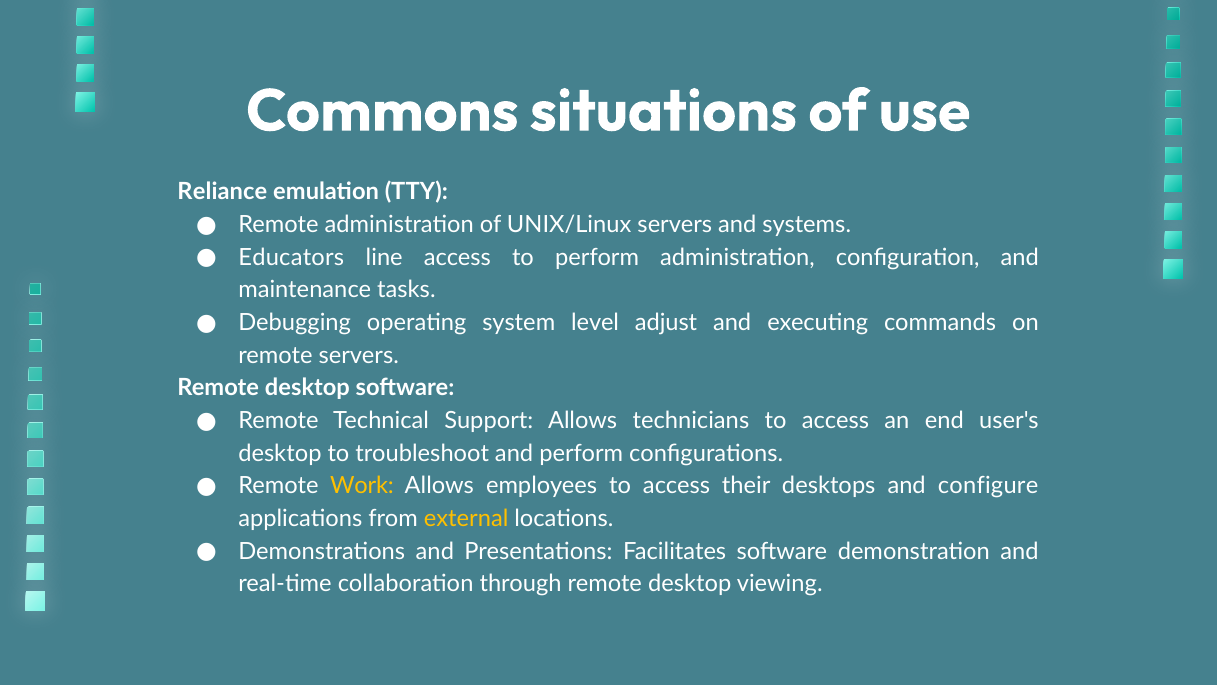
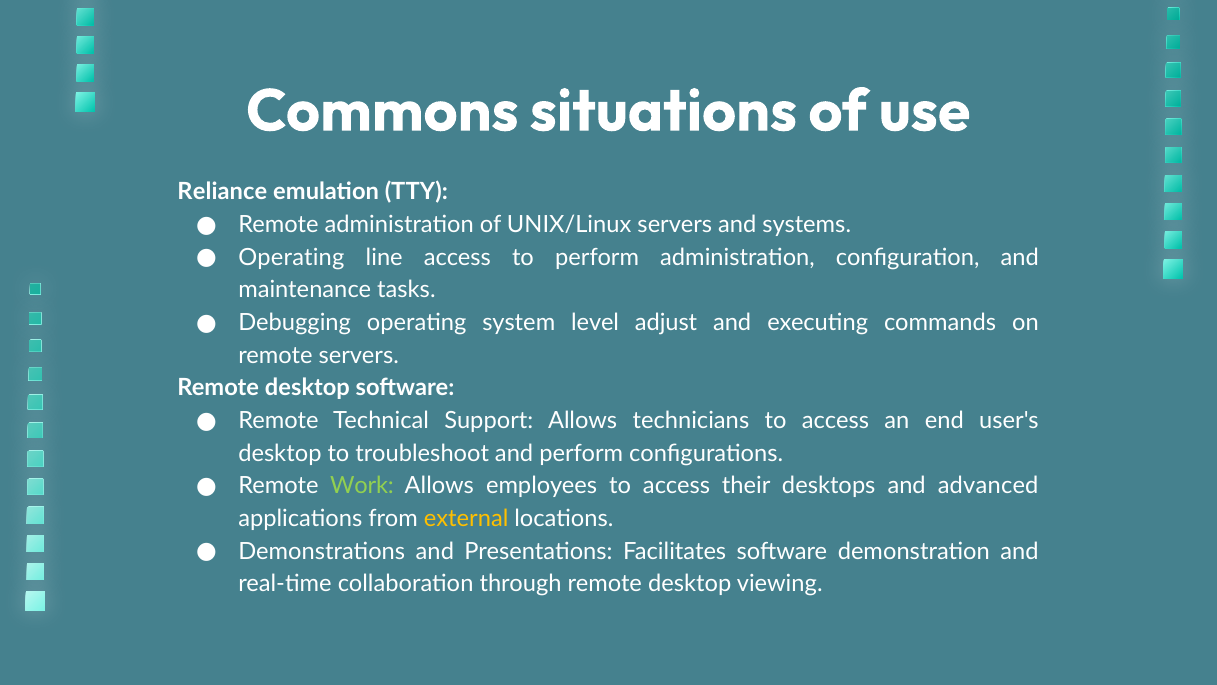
Educators at (291, 257): Educators -> Operating
Work colour: yellow -> light green
configure: configure -> advanced
